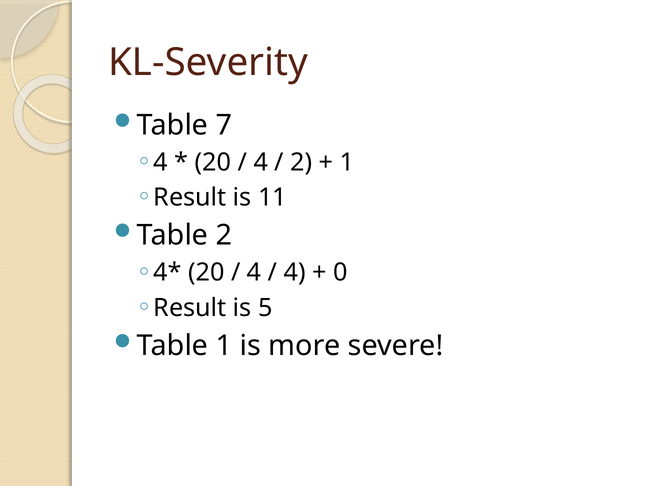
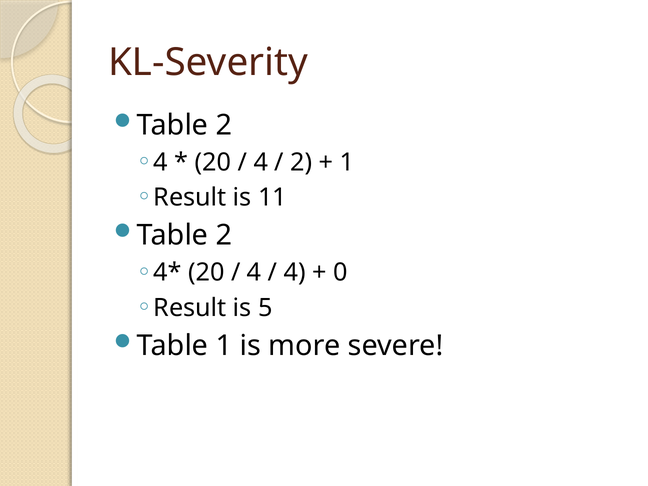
7 at (224, 125): 7 -> 2
